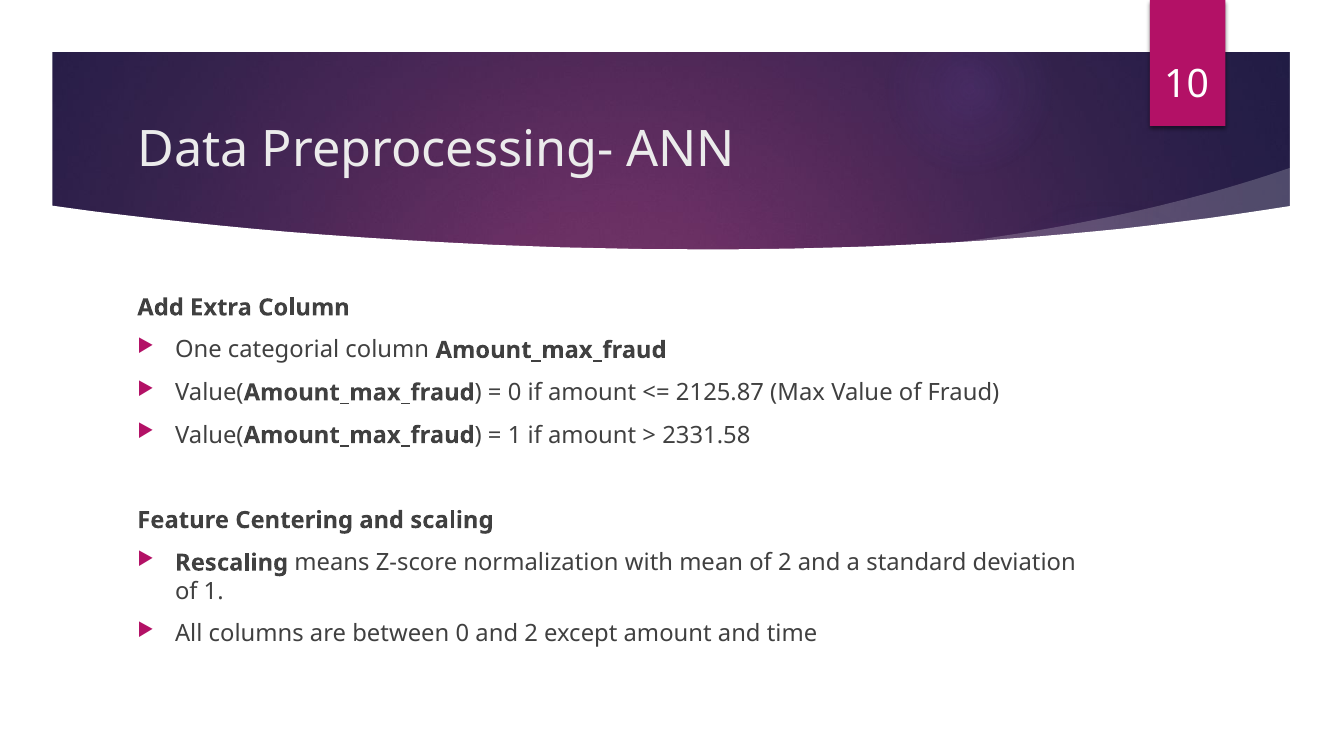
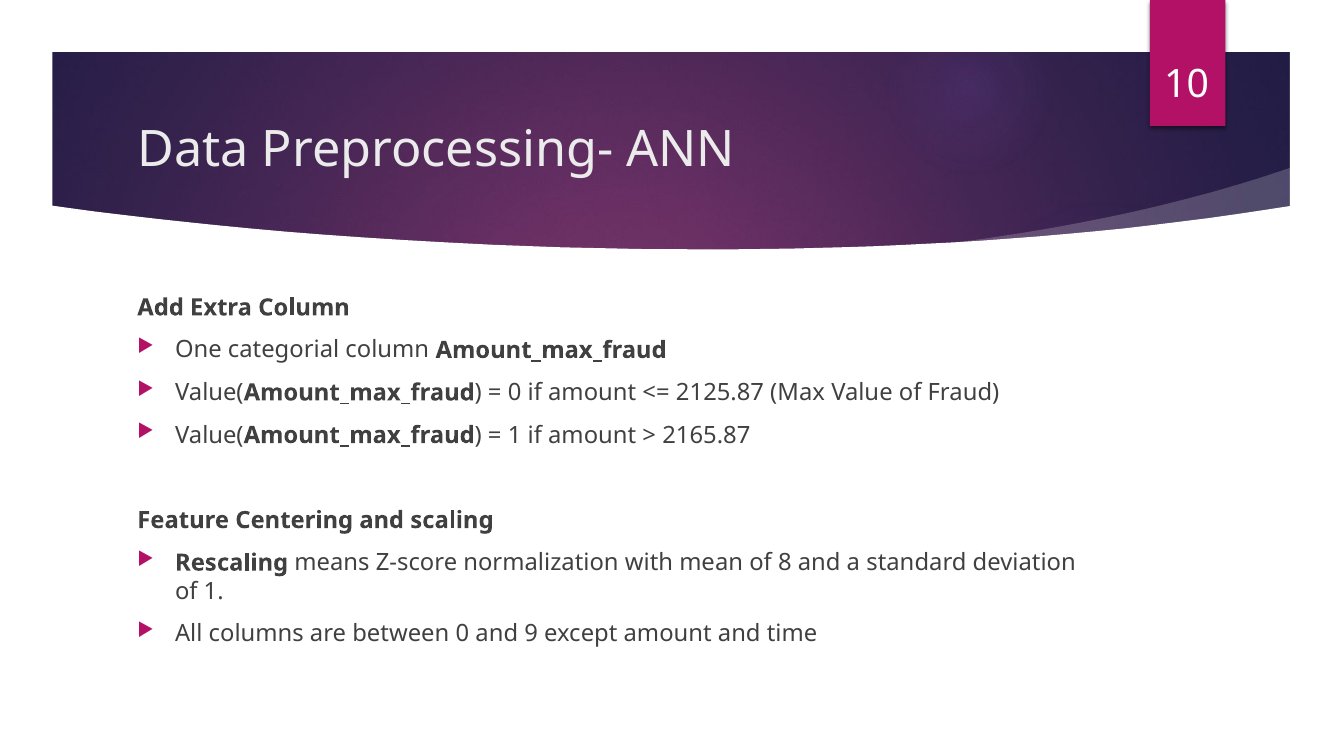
2331.58: 2331.58 -> 2165.87
of 2: 2 -> 8
and 2: 2 -> 9
